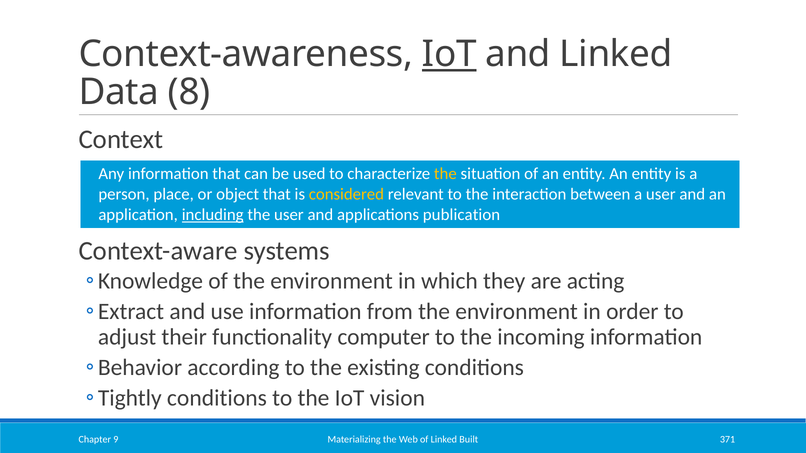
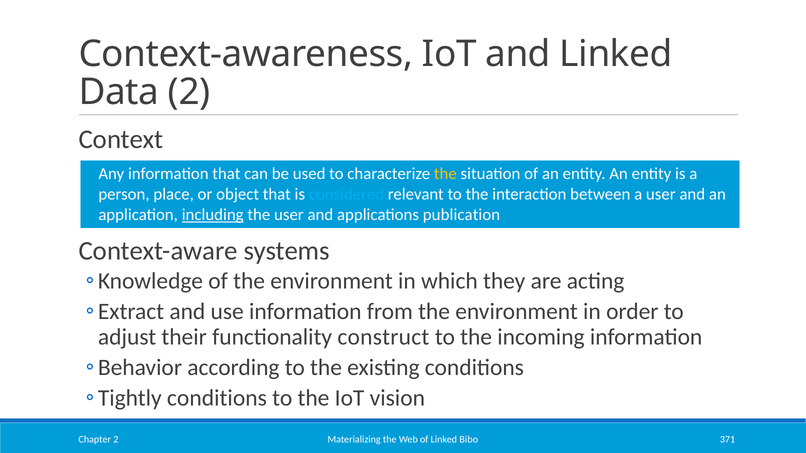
IoT at (449, 54) underline: present -> none
Data 8: 8 -> 2
considered colour: yellow -> light blue
computer: computer -> construct
Built: Built -> Bibo
Chapter 9: 9 -> 2
